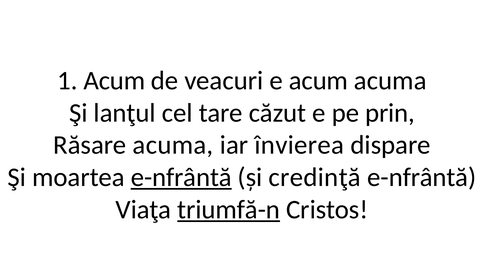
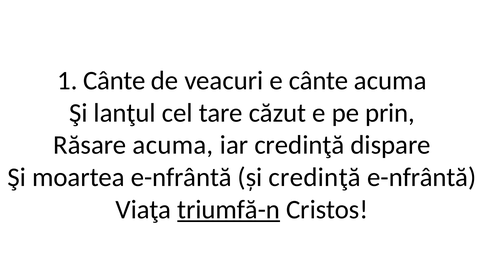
1 Acum: Acum -> Cânte
e acum: acum -> cânte
iar învierea: învierea -> credinţă
e-nfrântă at (181, 178) underline: present -> none
